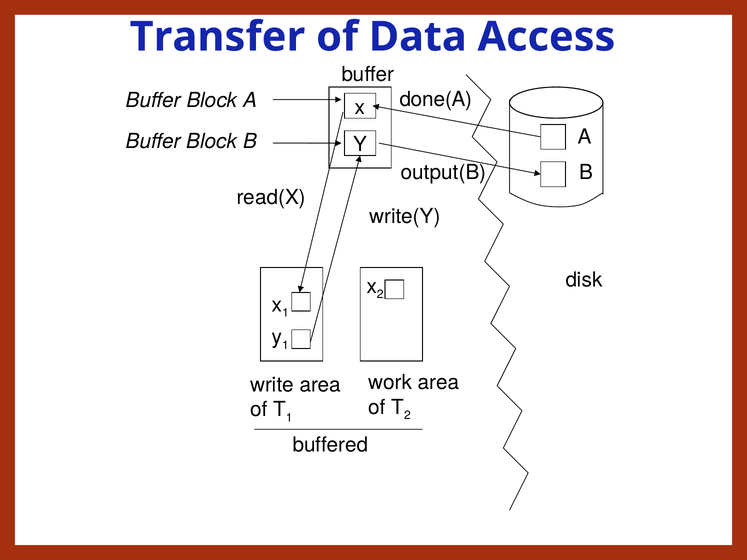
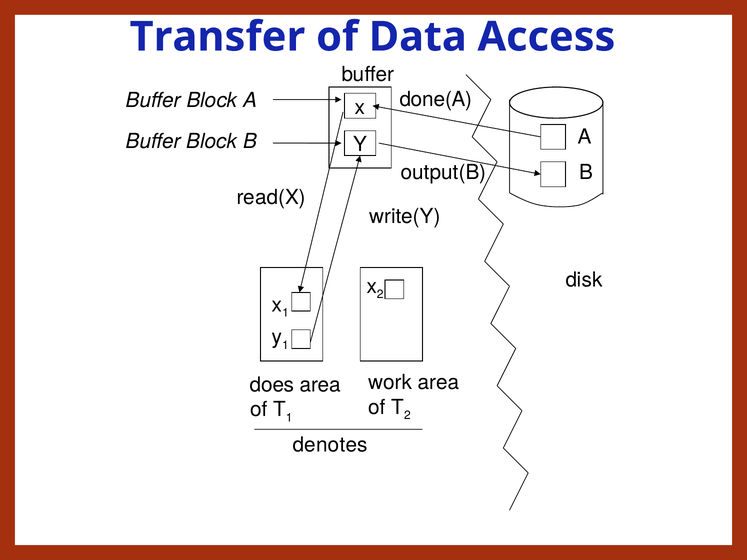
write: write -> does
buffered: buffered -> denotes
